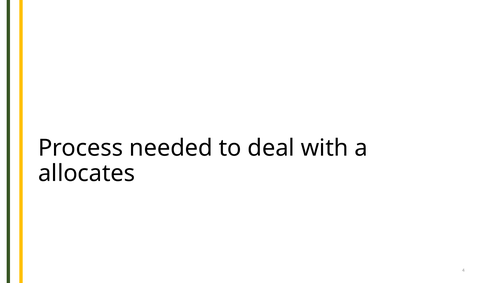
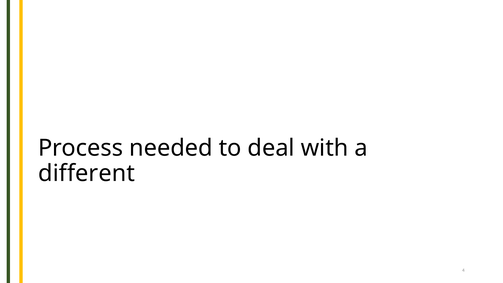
allocates: allocates -> different
